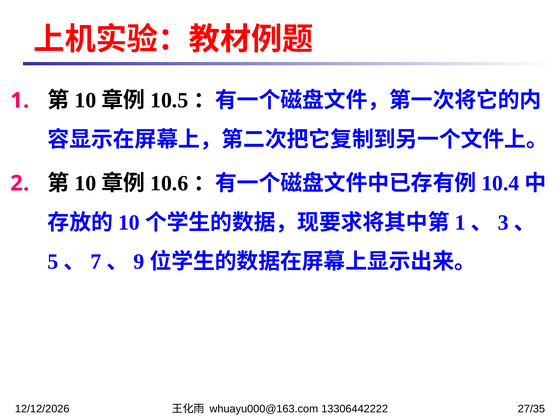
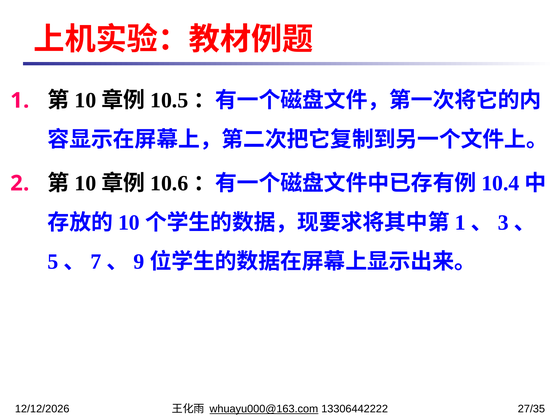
whuayu000@163.com underline: none -> present
